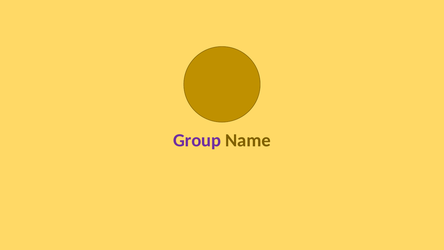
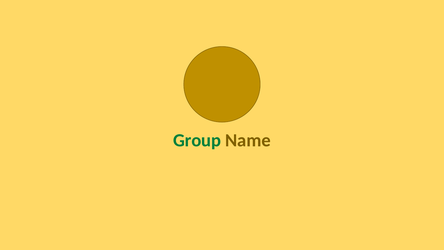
Group colour: purple -> green
